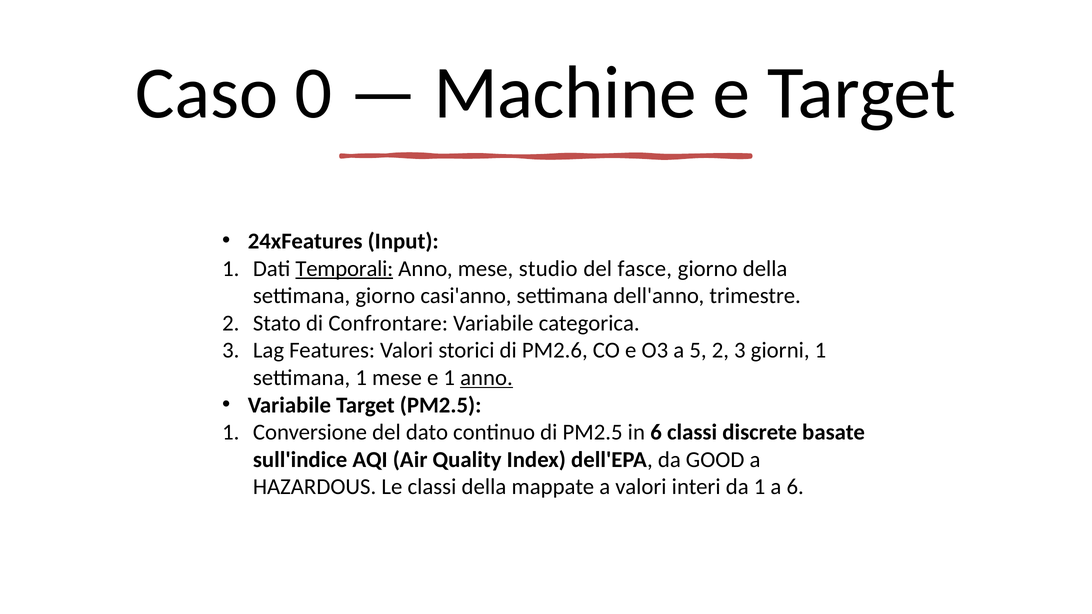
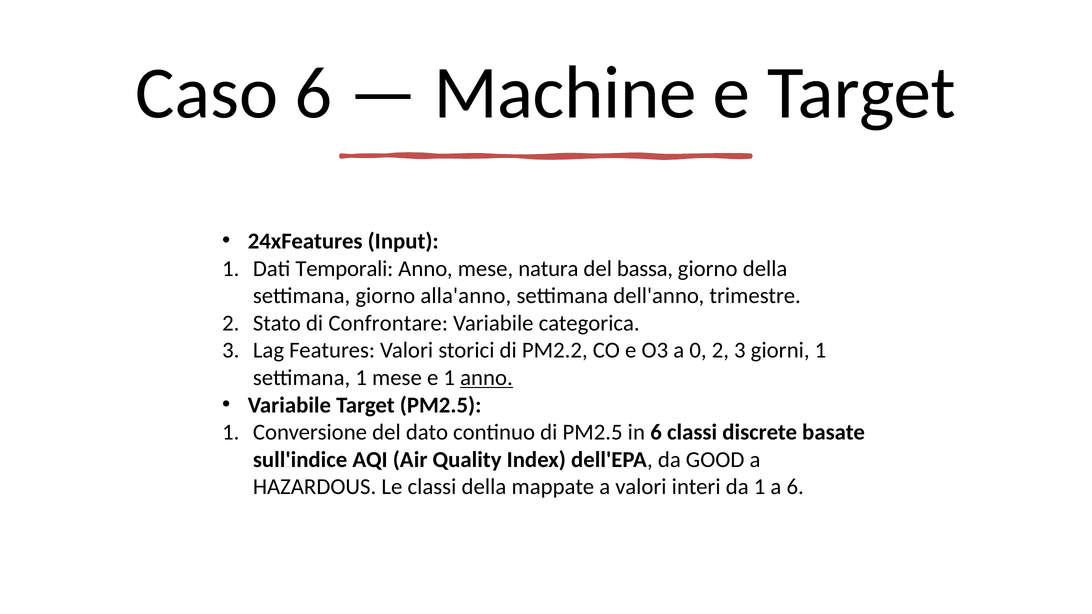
Caso 0: 0 -> 6
Temporali underline: present -> none
studio: studio -> natura
fasce: fasce -> bassa
casi'anno: casi'anno -> alla'anno
PM2.6: PM2.6 -> PM2.2
5: 5 -> 0
